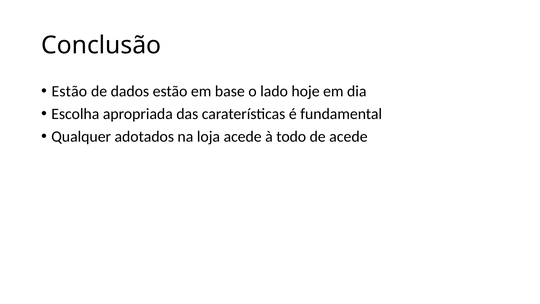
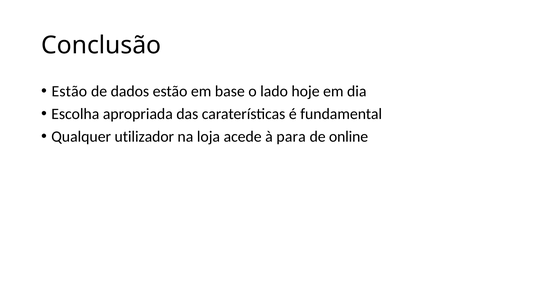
adotados: adotados -> utilizador
todo: todo -> para
de acede: acede -> online
